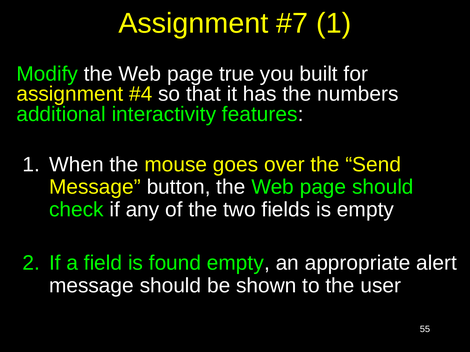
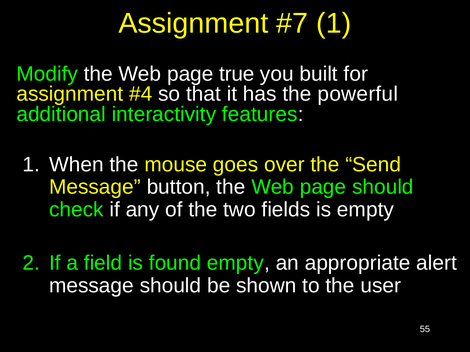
numbers: numbers -> powerful
